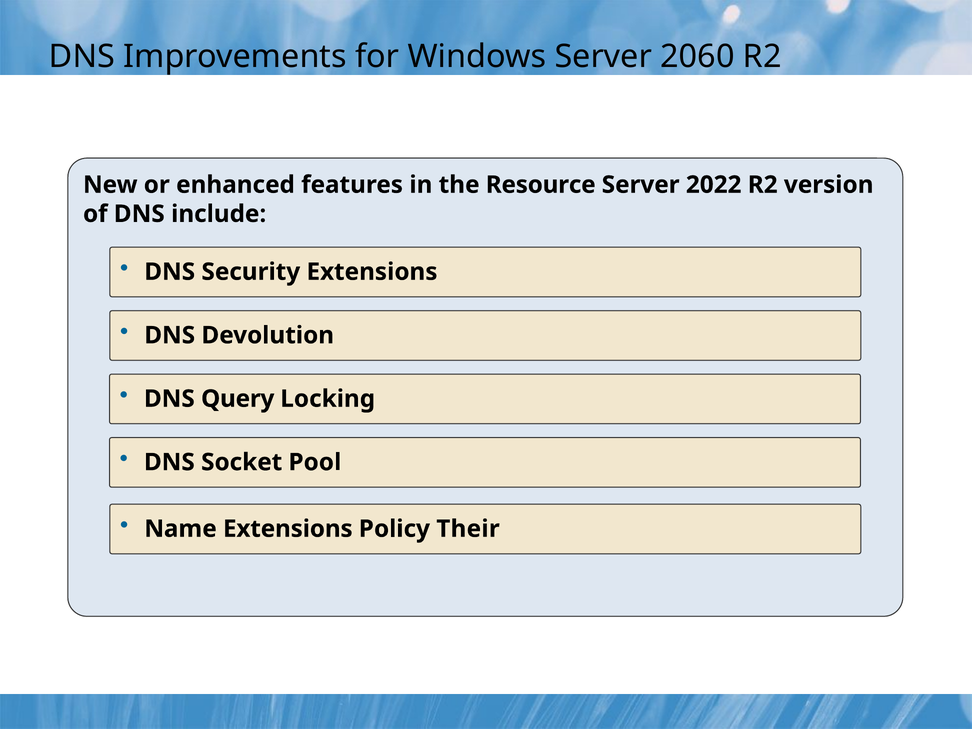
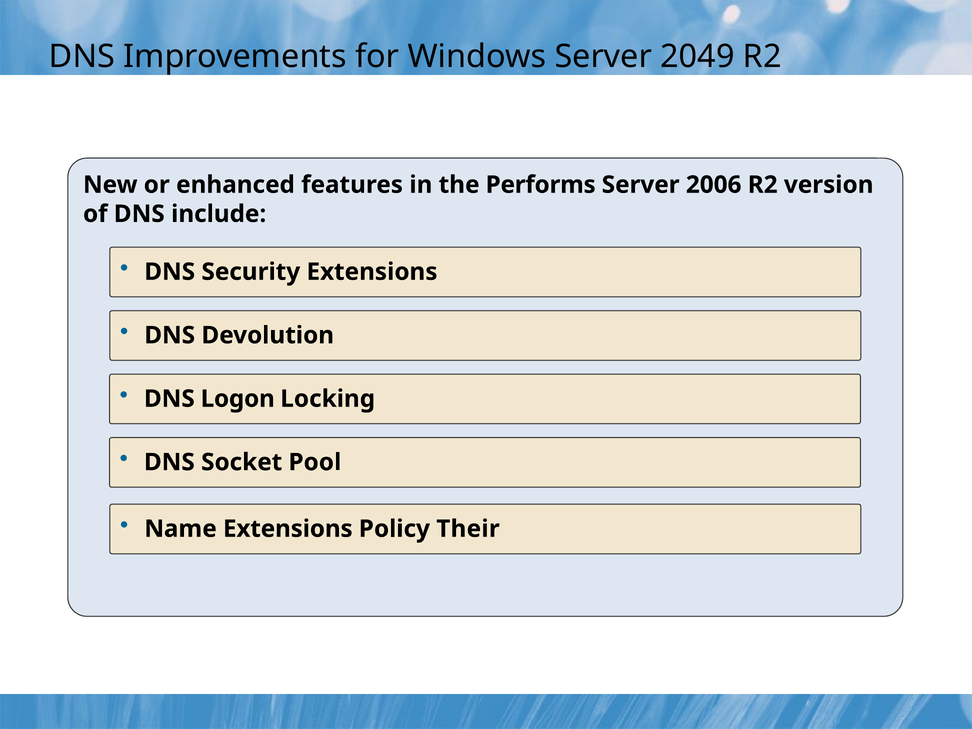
2060: 2060 -> 2049
Resource: Resource -> Performs
2022: 2022 -> 2006
Query: Query -> Logon
